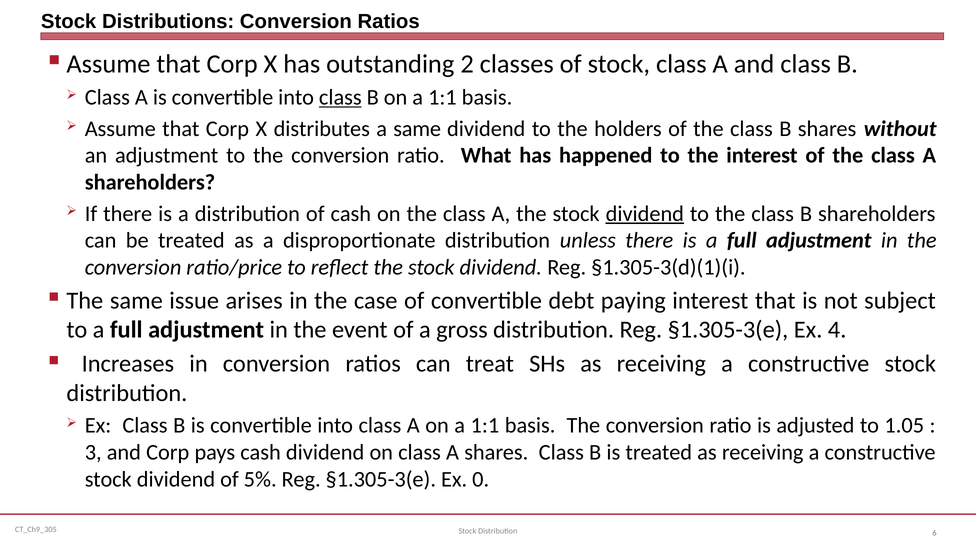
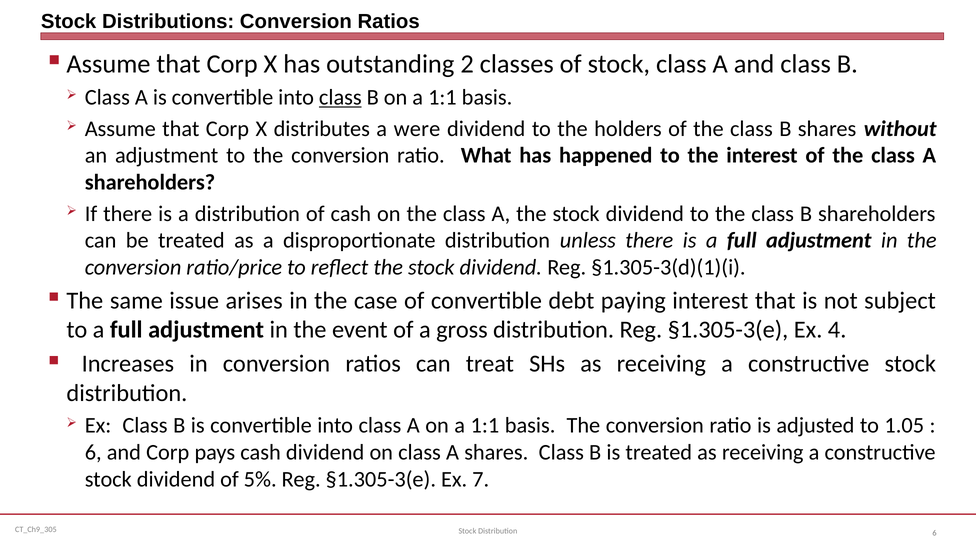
a same: same -> were
dividend at (645, 214) underline: present -> none
3 at (93, 452): 3 -> 6
0: 0 -> 7
